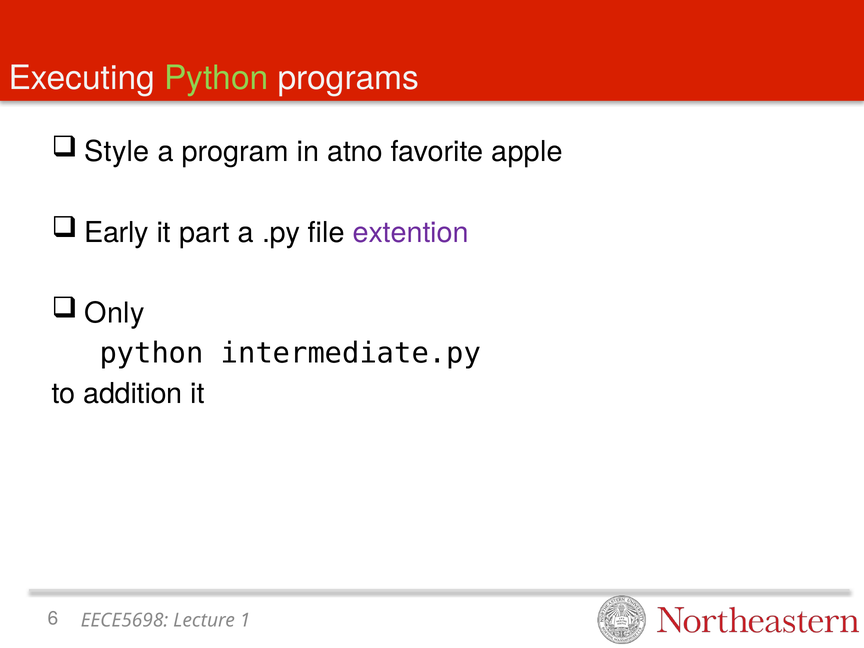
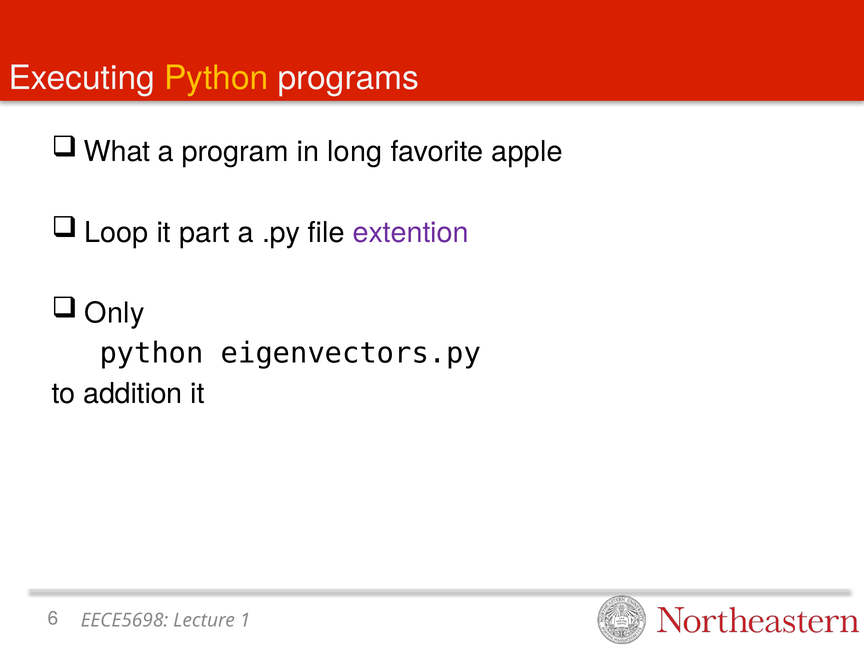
Python at (216, 78) colour: light green -> yellow
Style: Style -> What
atno: atno -> long
Early: Early -> Loop
intermediate.py: intermediate.py -> eigenvectors.py
